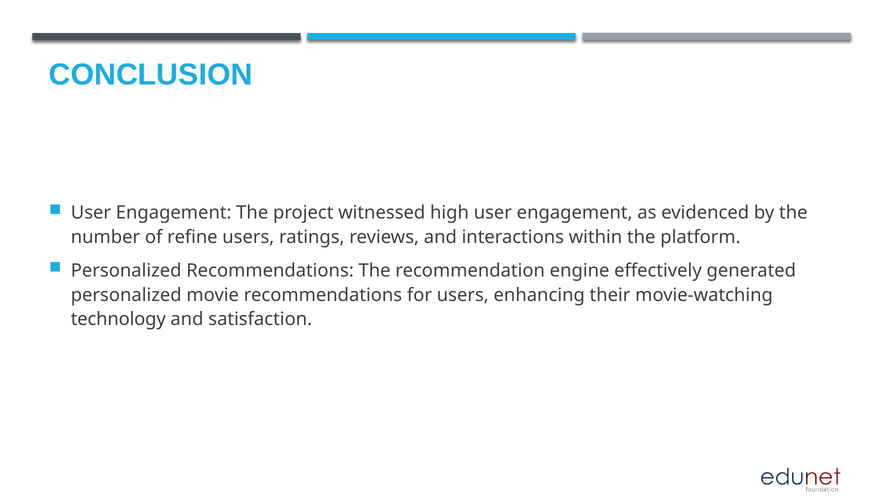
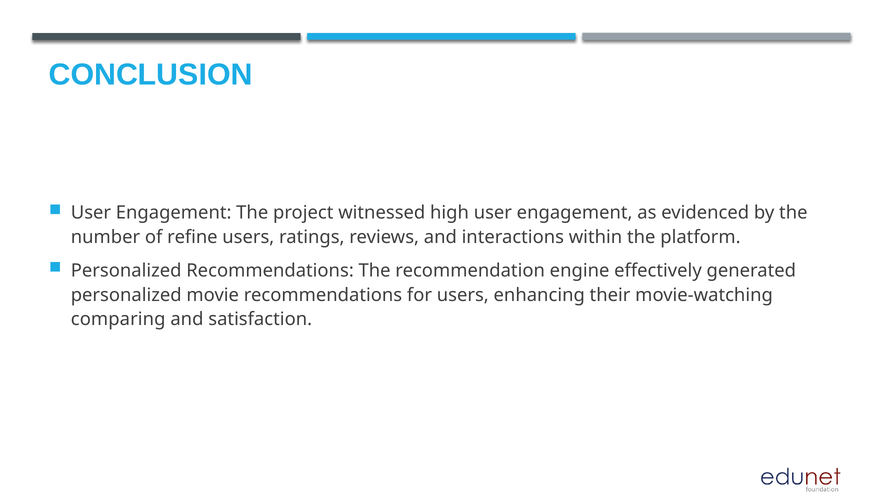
technology: technology -> comparing
